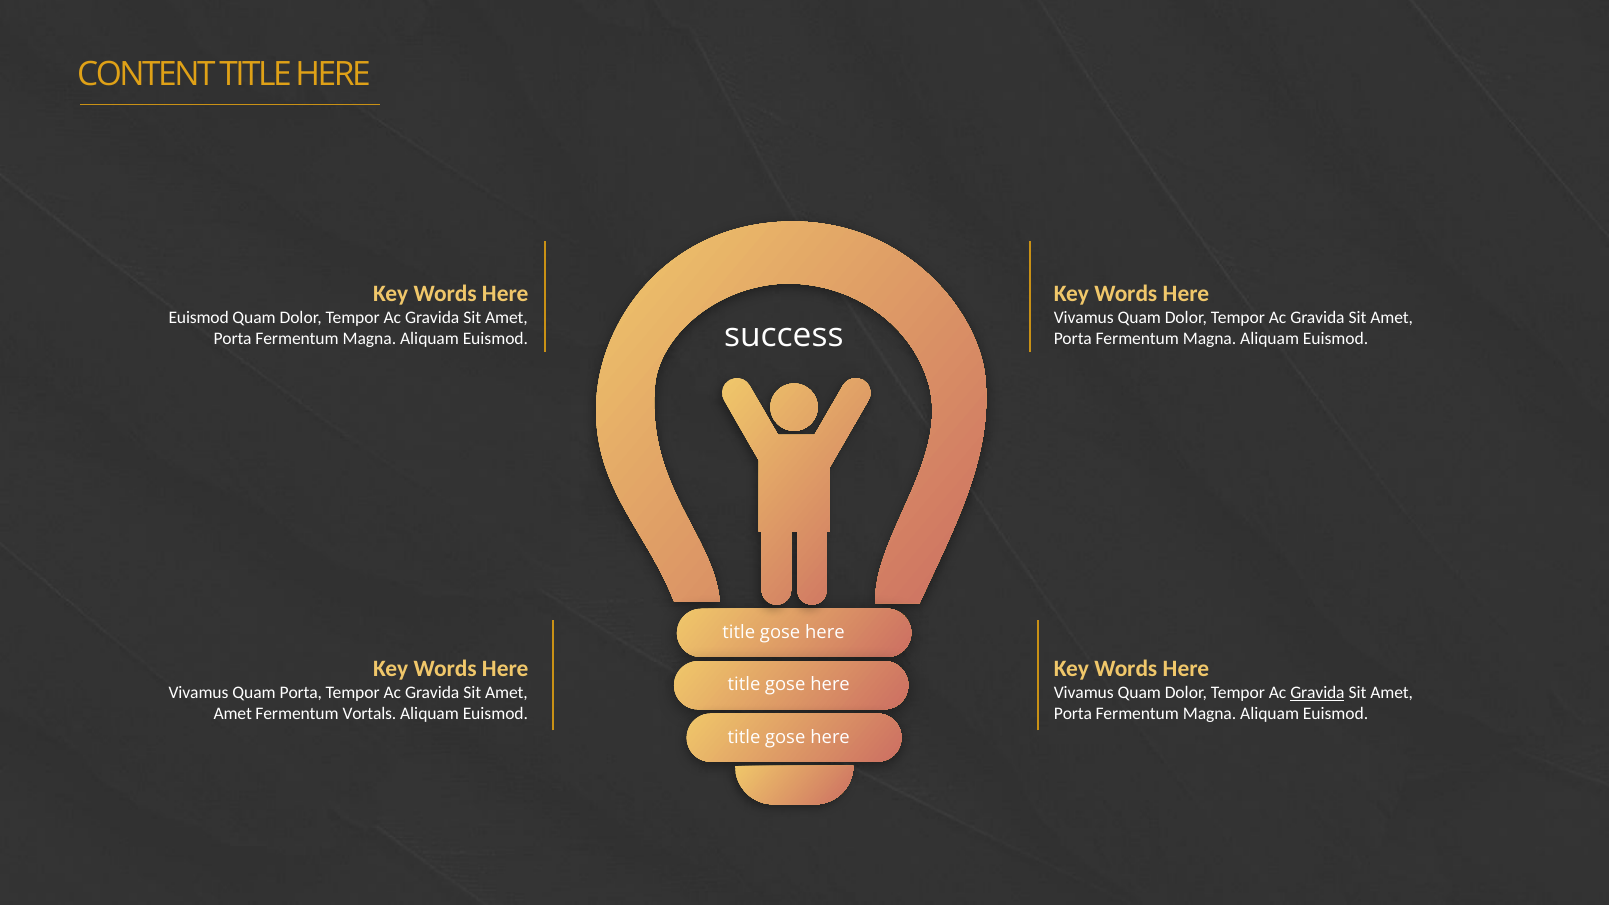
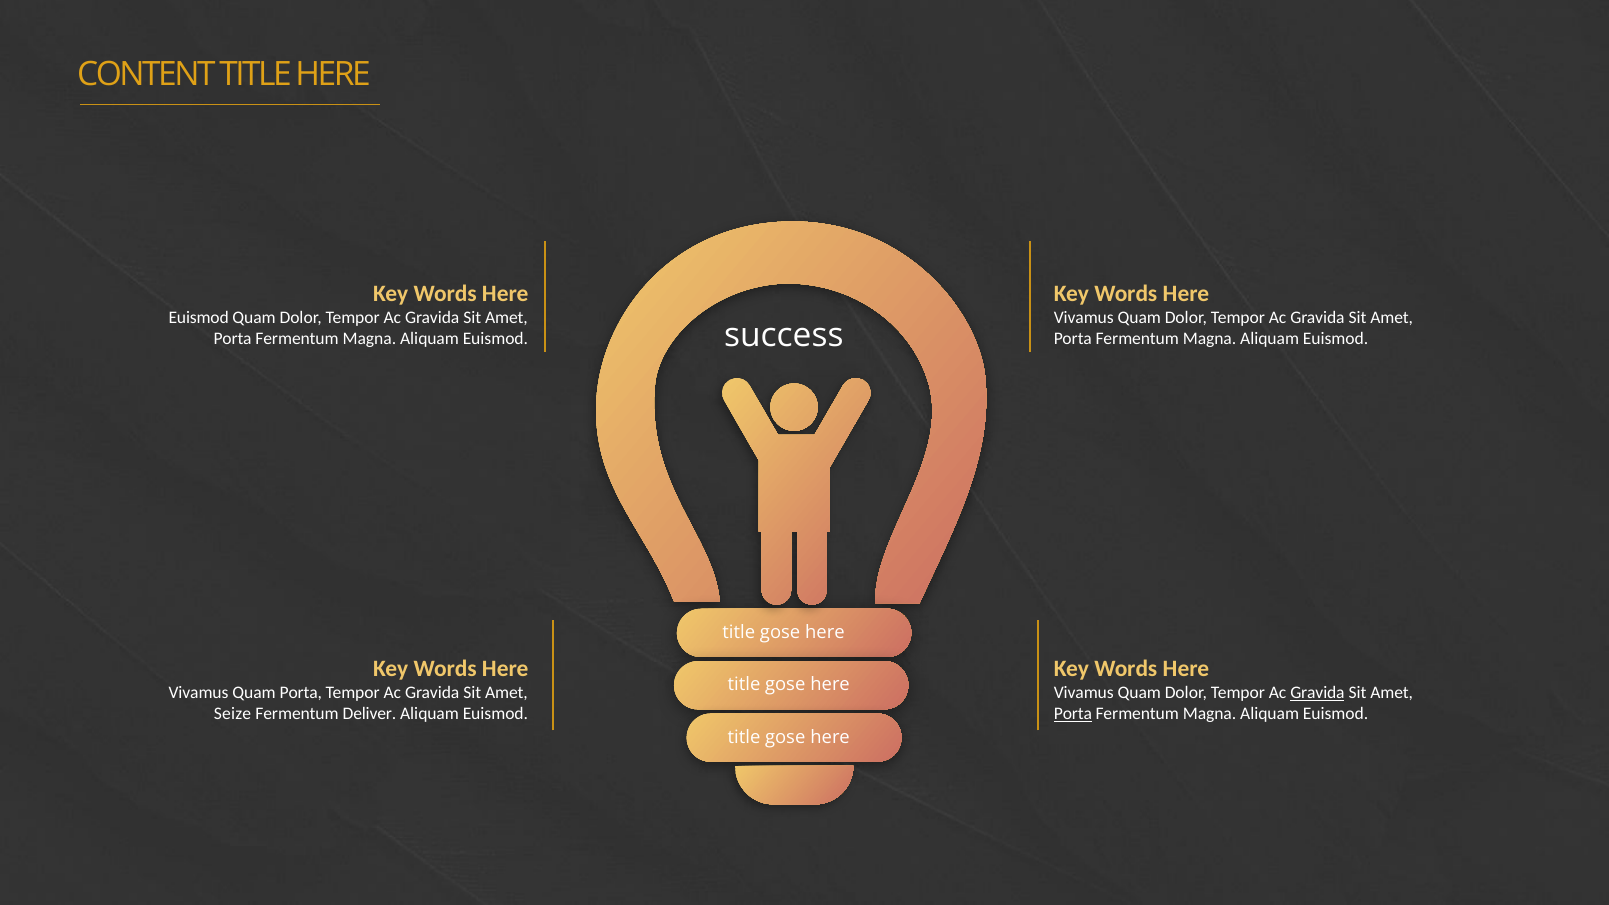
Amet at (233, 714): Amet -> Seize
Vortals: Vortals -> Deliver
Porta at (1073, 714) underline: none -> present
